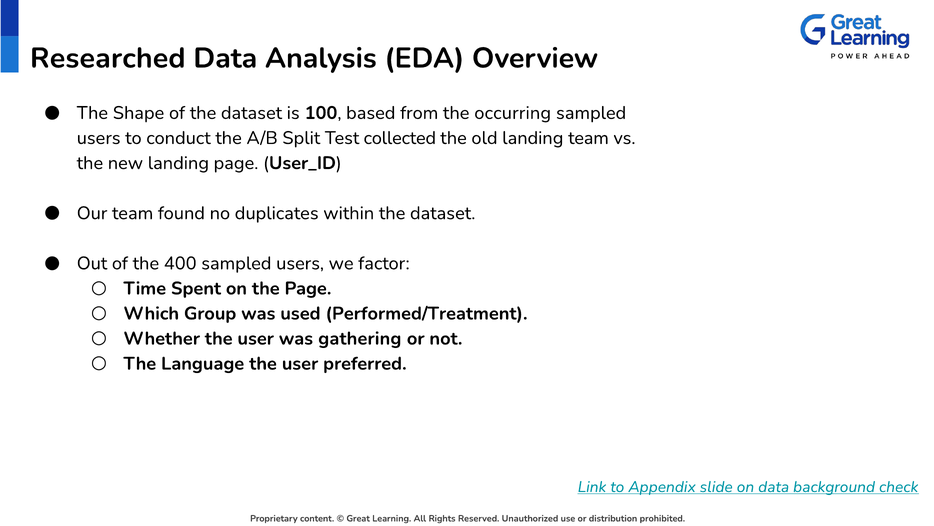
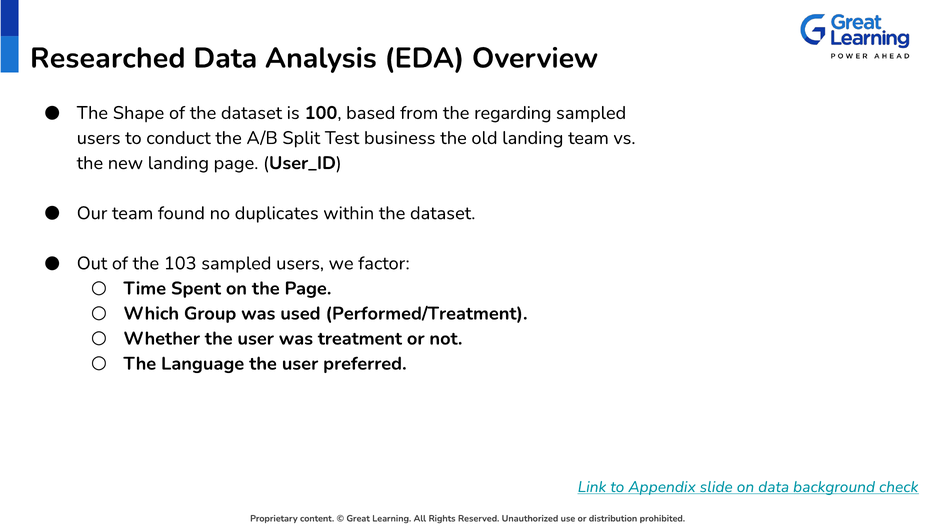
occurring: occurring -> regarding
collected: collected -> business
400: 400 -> 103
gathering: gathering -> treatment
